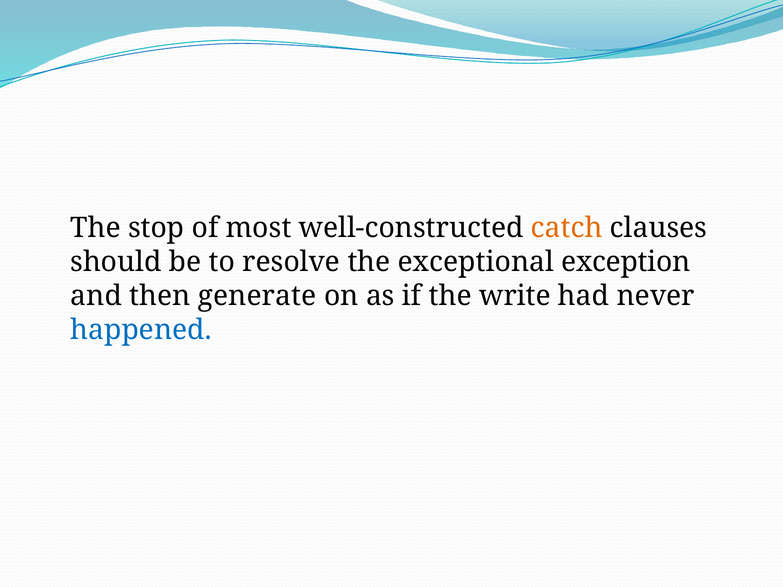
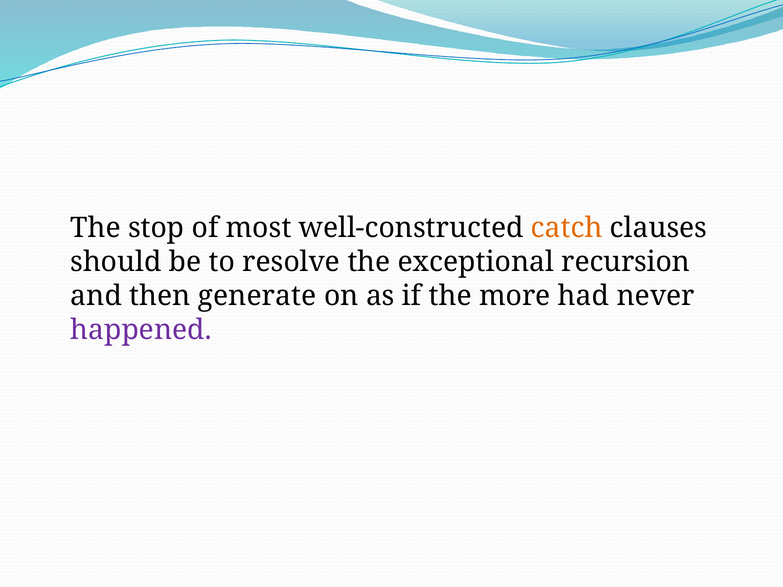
exception: exception -> recursion
write: write -> more
happened colour: blue -> purple
